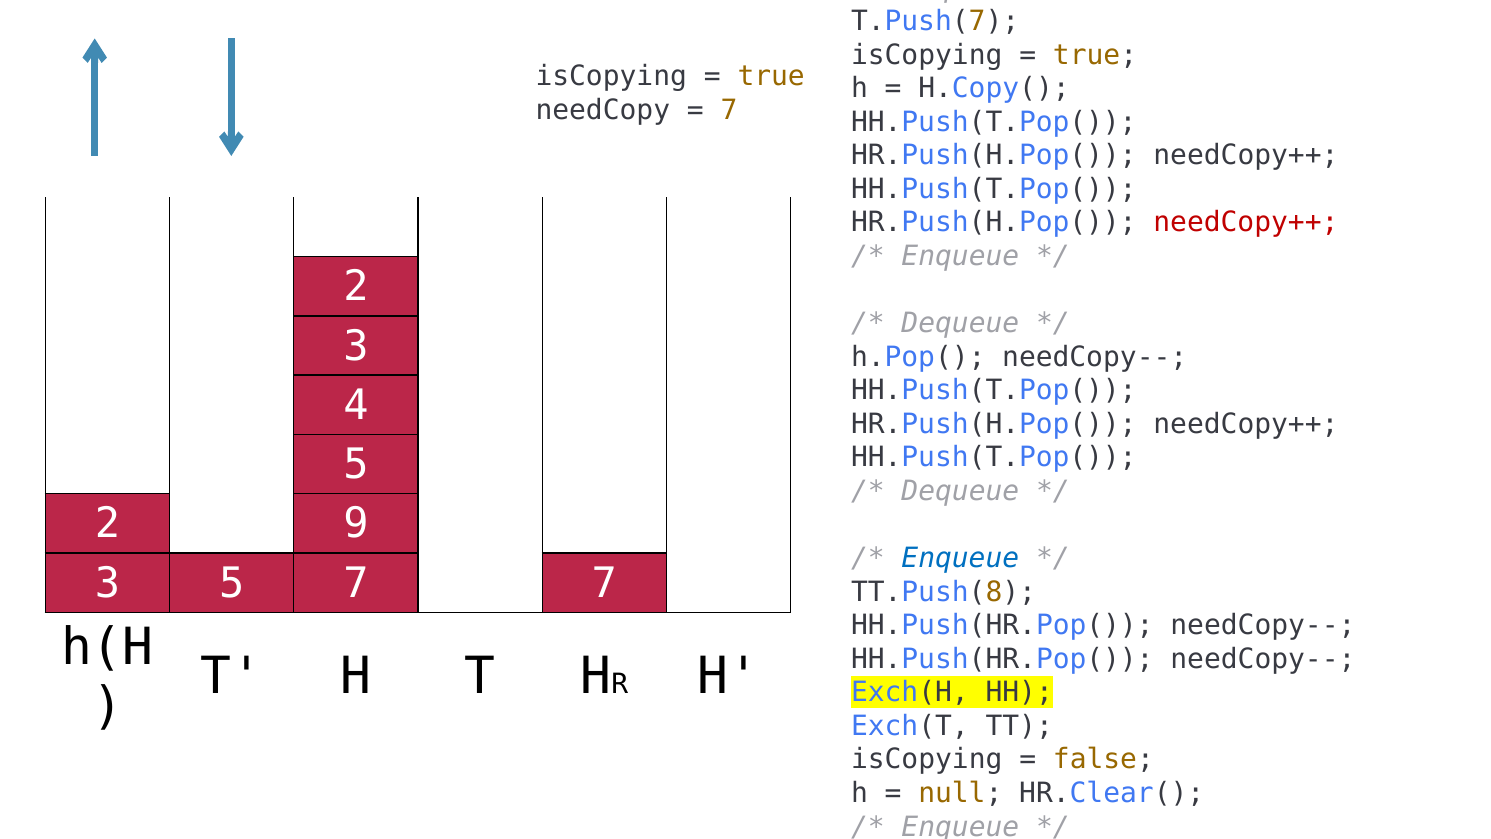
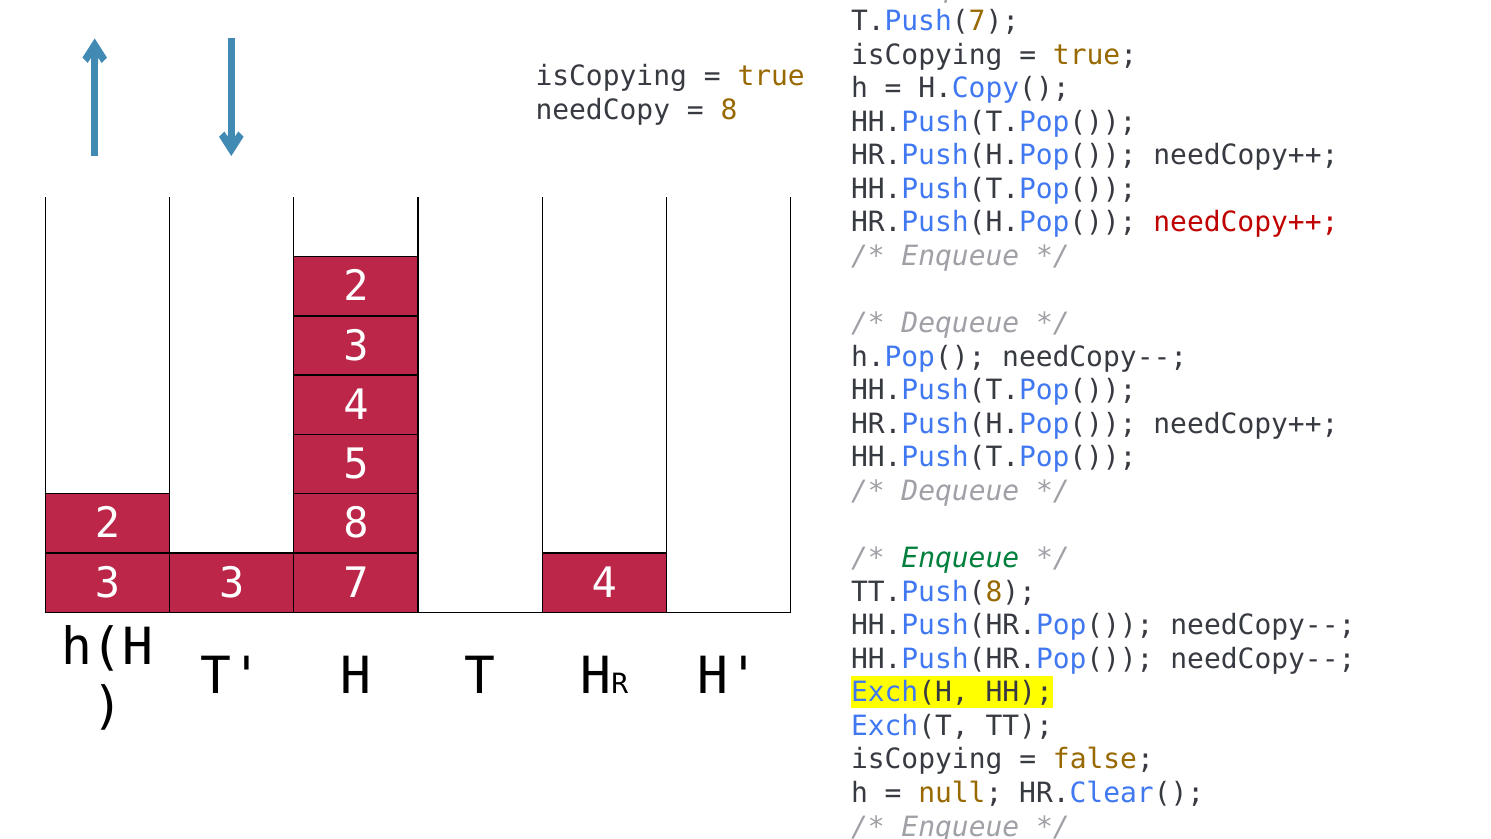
7 at (729, 110): 7 -> 8
2 9: 9 -> 8
Enqueue at (960, 558) colour: blue -> green
3 5: 5 -> 3
7 7: 7 -> 4
